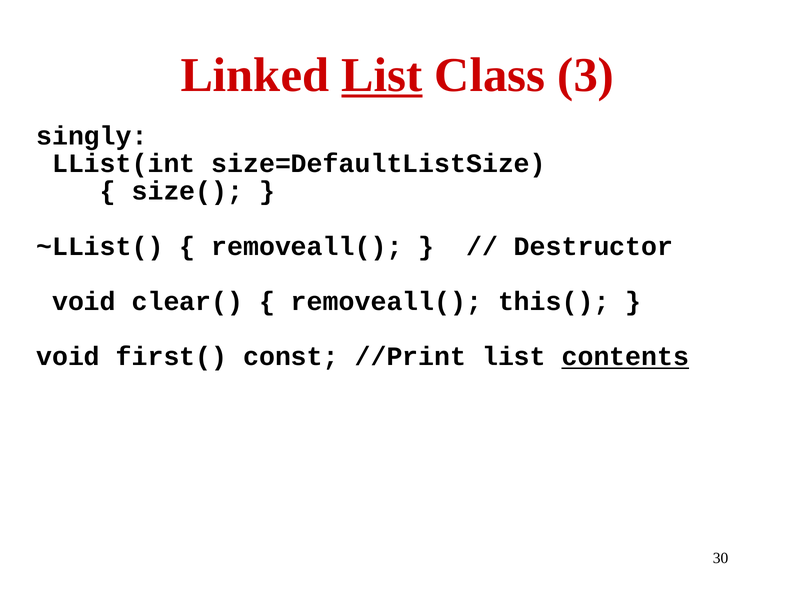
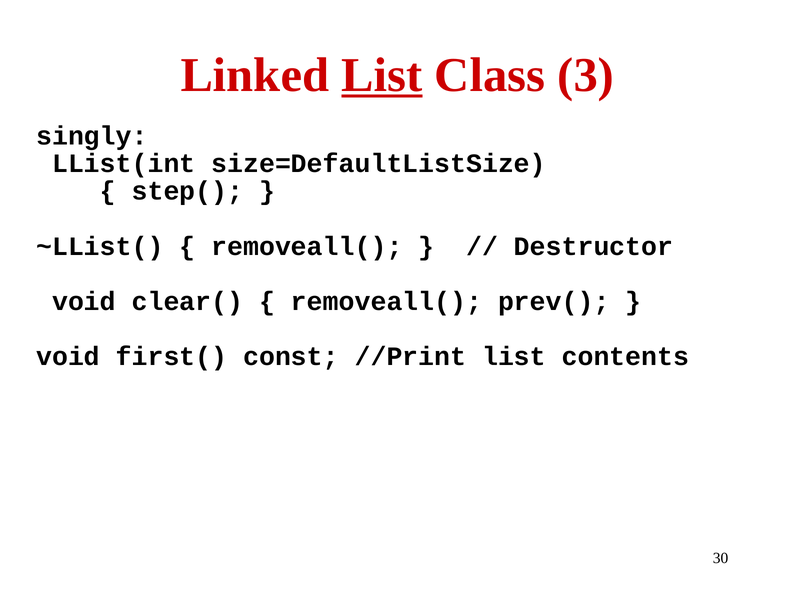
size(: size( -> step(
this(: this( -> prev(
contents underline: present -> none
